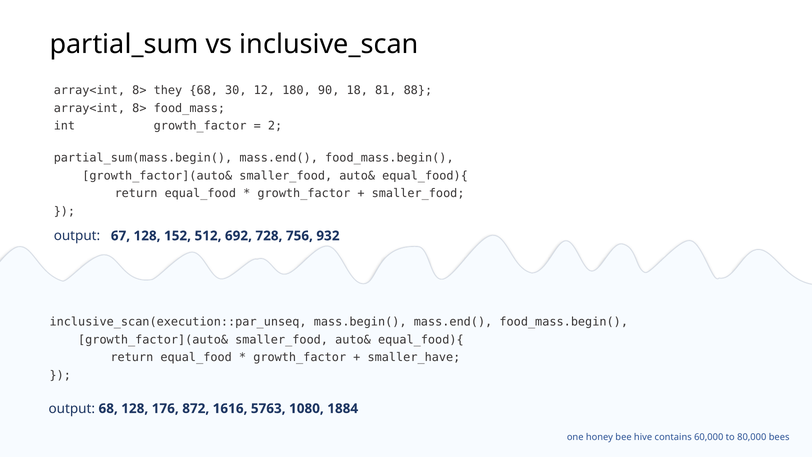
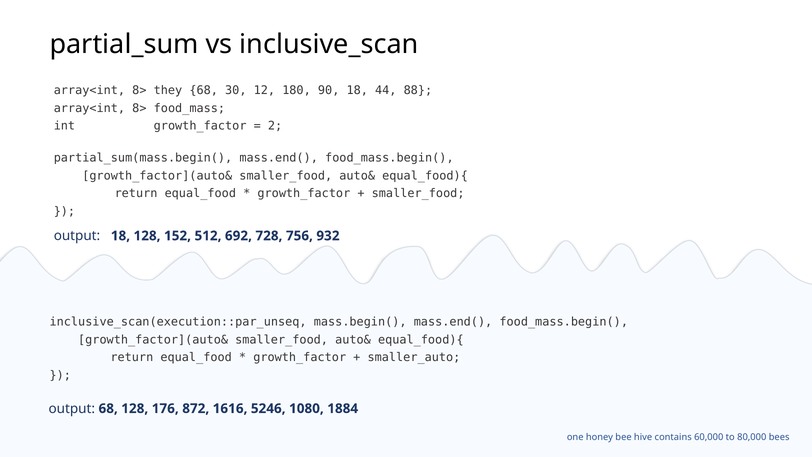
81: 81 -> 44
output 67: 67 -> 18
smaller_have: smaller_have -> smaller_auto
5763: 5763 -> 5246
